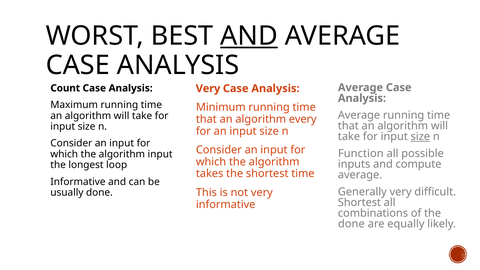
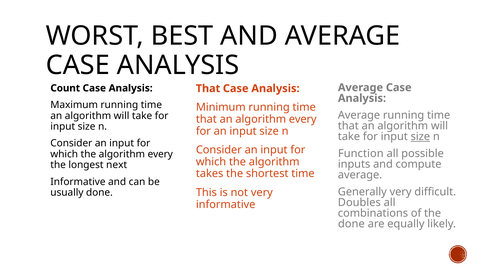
AND at (249, 36) underline: present -> none
Very at (208, 88): Very -> That
the algorithm input: input -> every
loop: loop -> next
Shortest at (359, 203): Shortest -> Doubles
